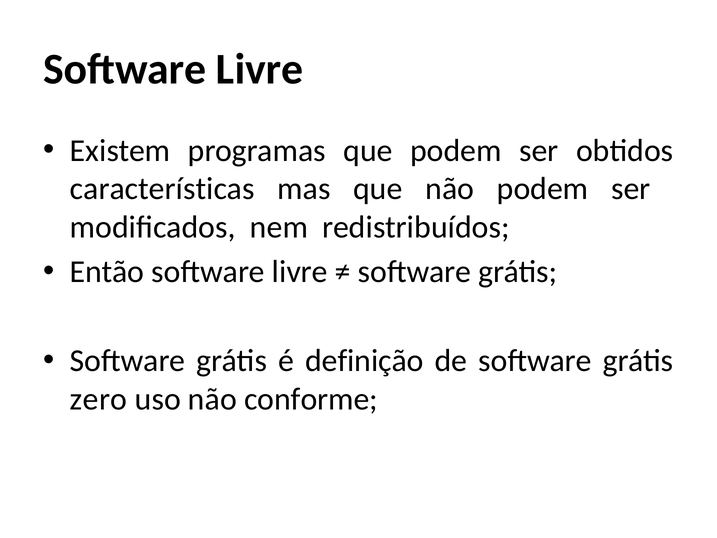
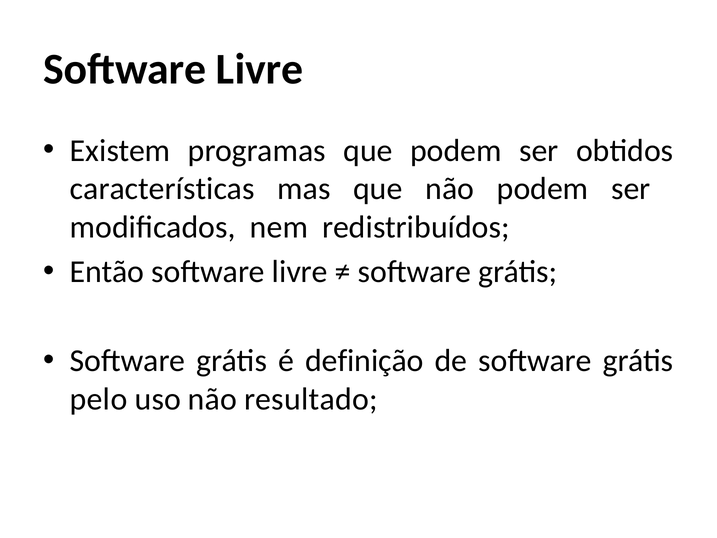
zero: zero -> pelo
conforme: conforme -> resultado
